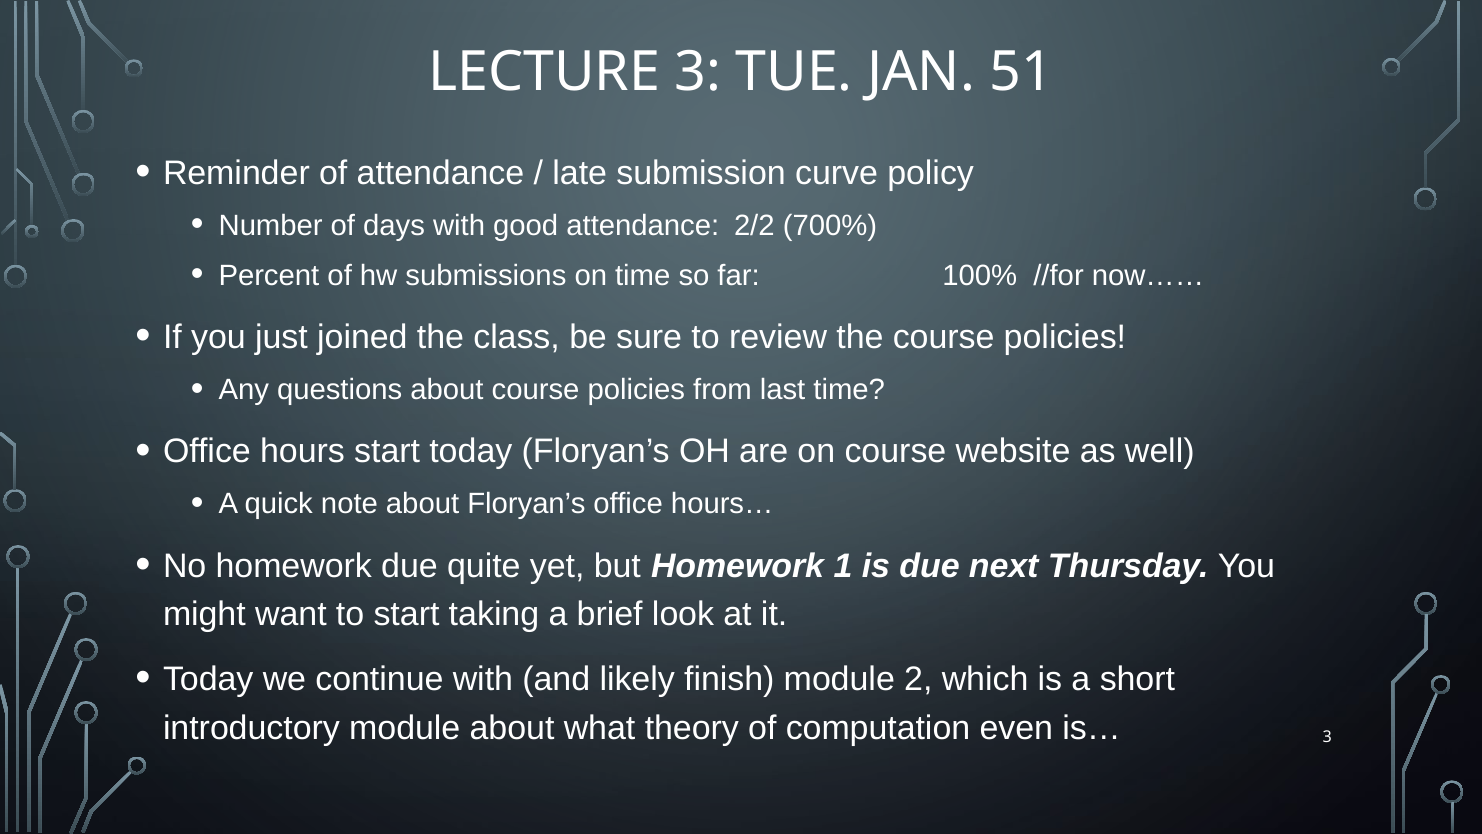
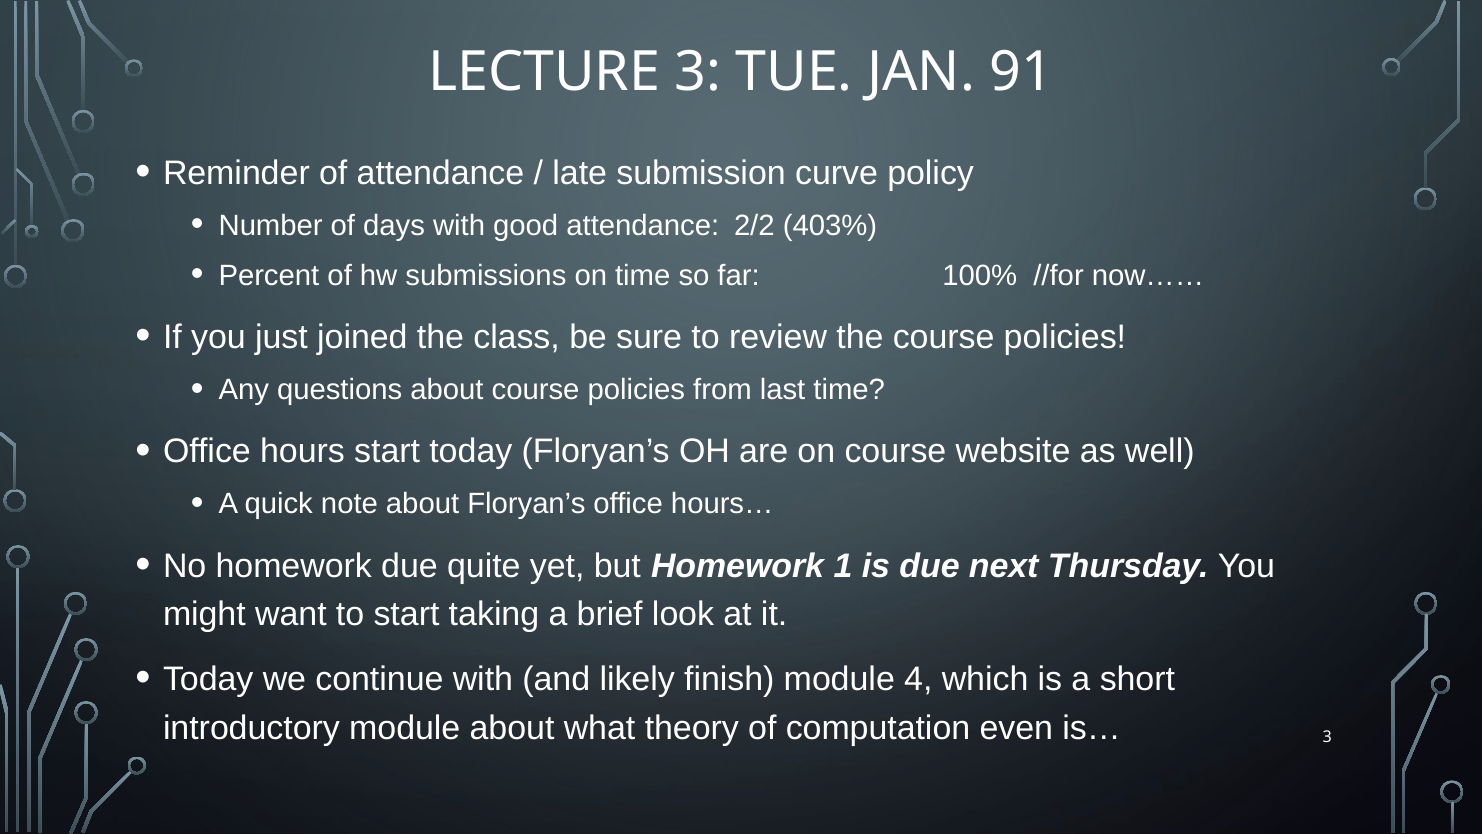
51: 51 -> 91
700%: 700% -> 403%
2: 2 -> 4
